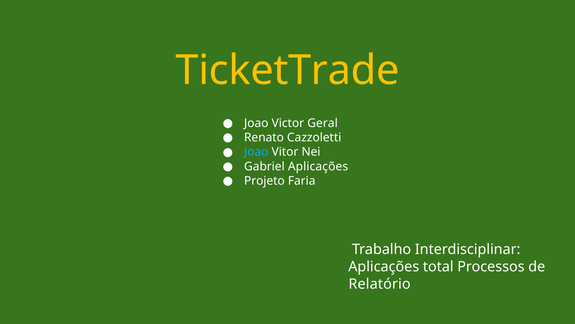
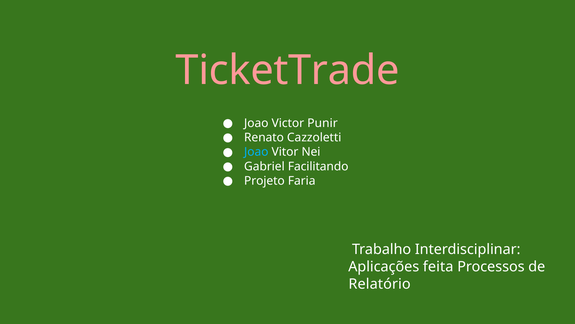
TicketTrade colour: yellow -> pink
Geral: Geral -> Punir
Gabriel Aplicações: Aplicações -> Facilitando
total: total -> feita
